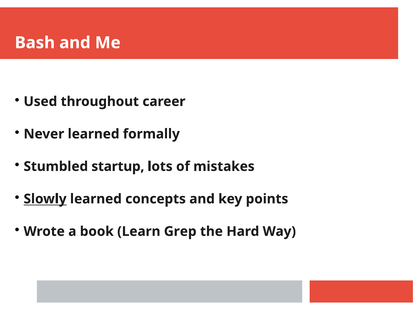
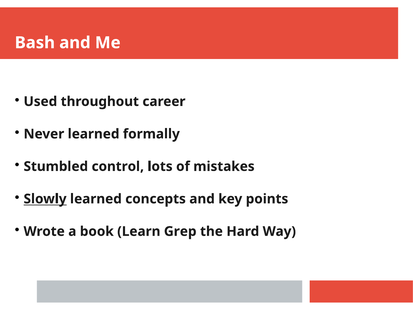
startup: startup -> control
